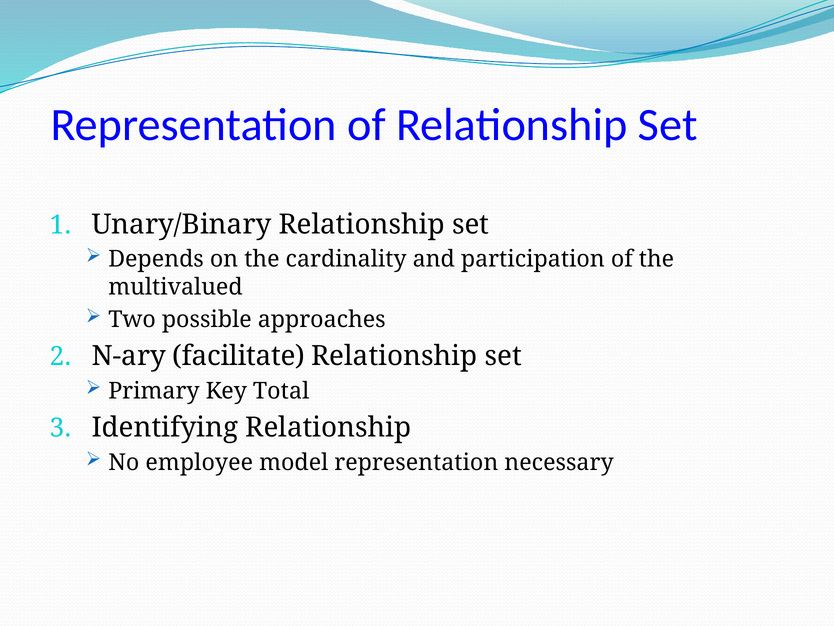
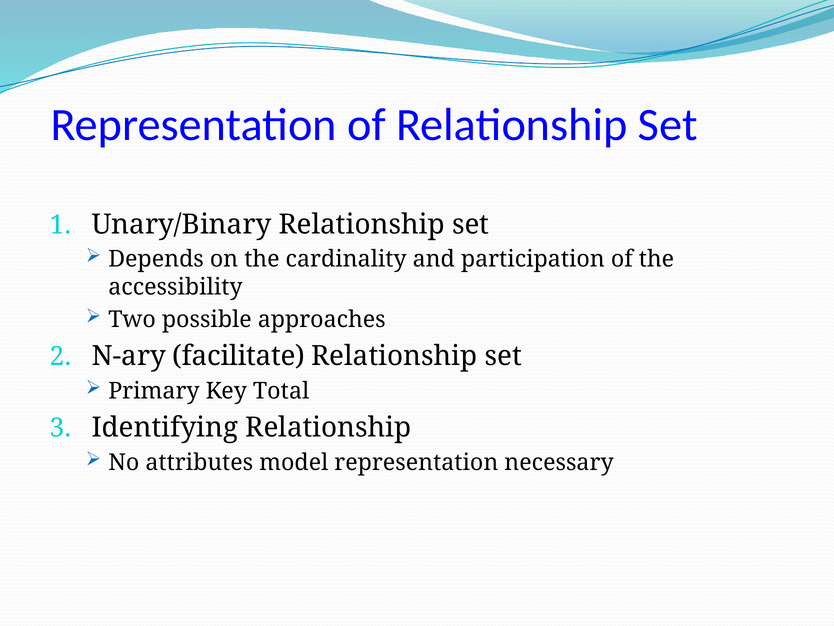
multivalued: multivalued -> accessibility
employee: employee -> attributes
